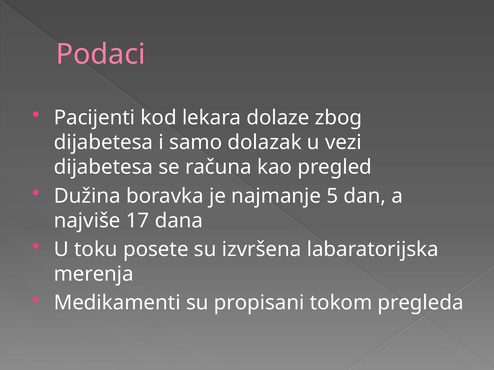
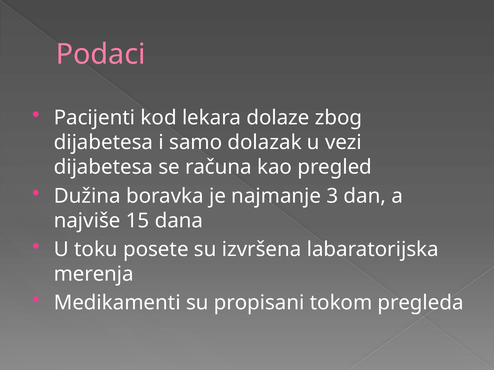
5: 5 -> 3
17: 17 -> 15
